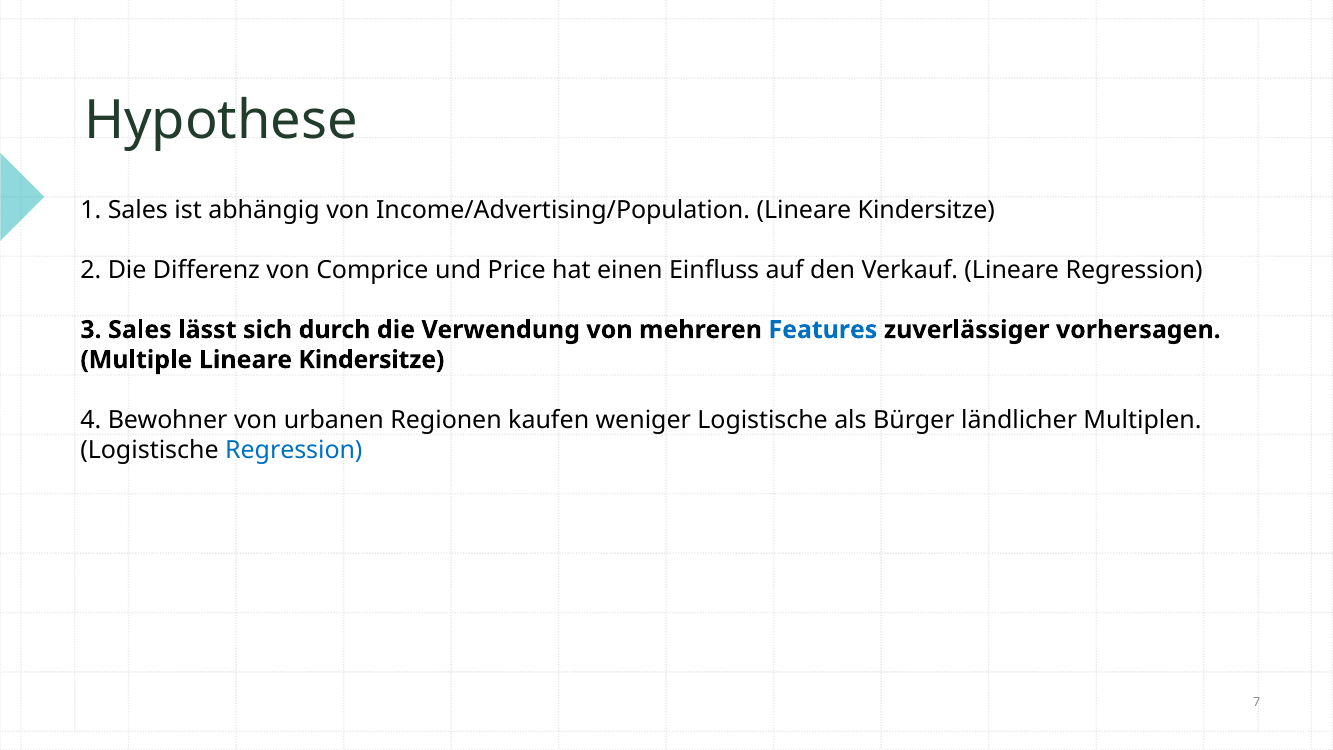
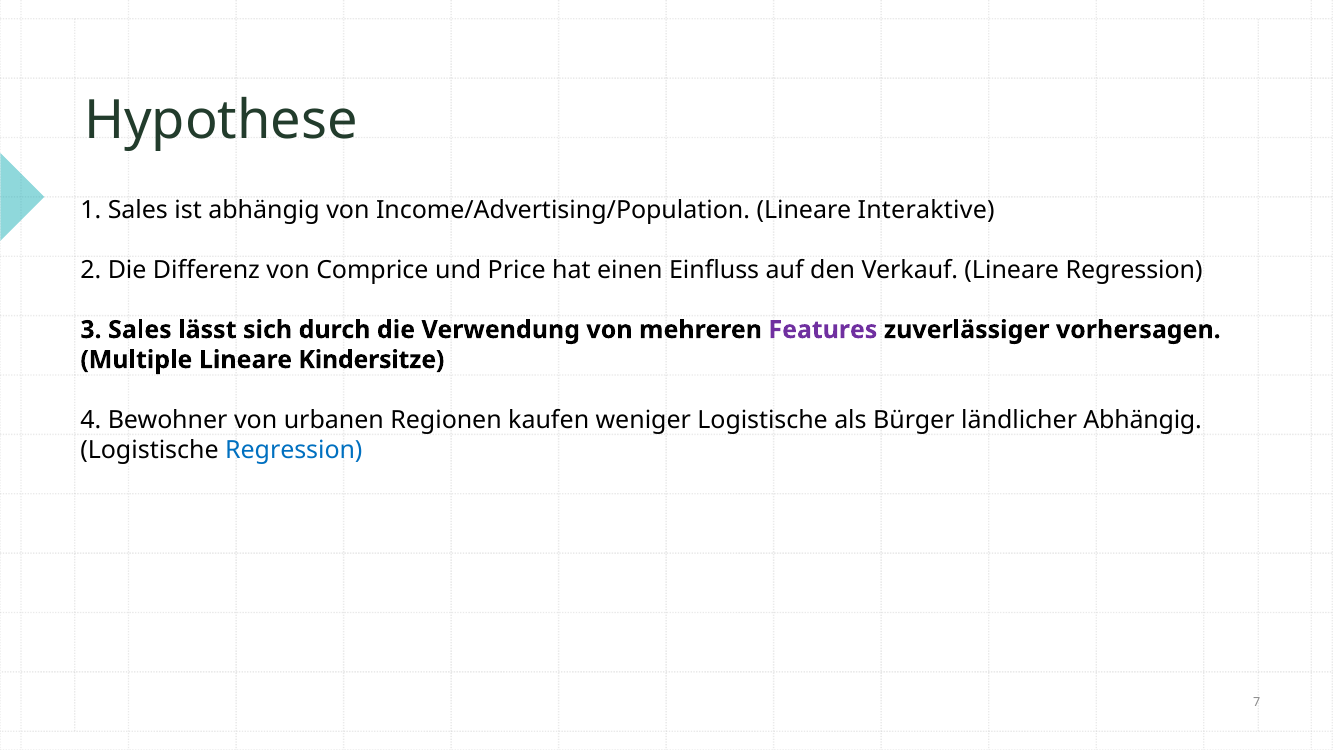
Income/Advertising/Population Lineare Kindersitze: Kindersitze -> Interaktive
Features colour: blue -> purple
ländlicher Multiplen: Multiplen -> Abhängig
